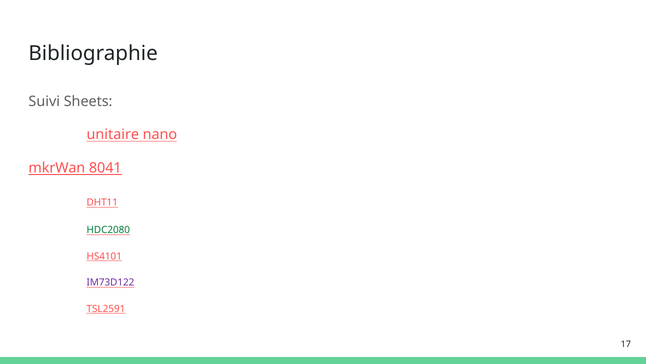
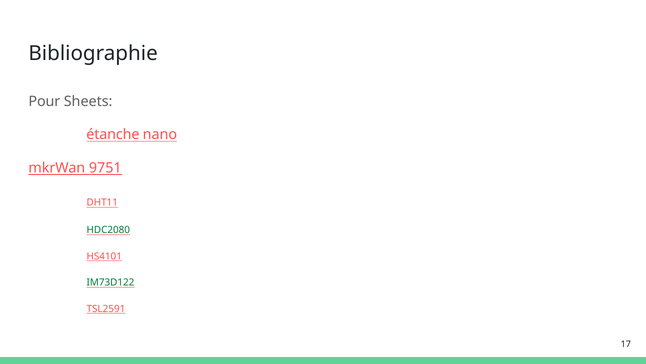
Suivi: Suivi -> Pour
unitaire: unitaire -> étanche
8041: 8041 -> 9751
IM73D122 colour: purple -> green
